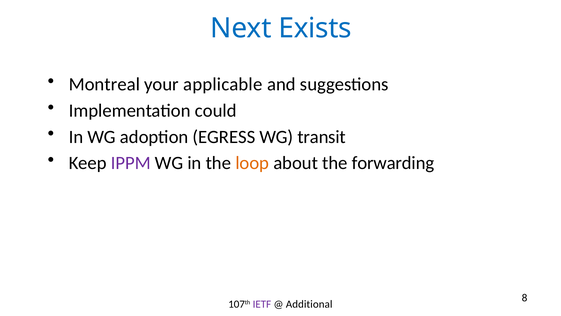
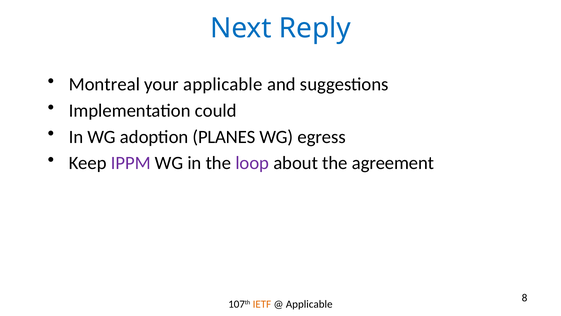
Exists: Exists -> Reply
EGRESS: EGRESS -> PLANES
transit: transit -> egress
loop colour: orange -> purple
forwarding: forwarding -> agreement
IETF colour: purple -> orange
Additional at (309, 304): Additional -> Applicable
